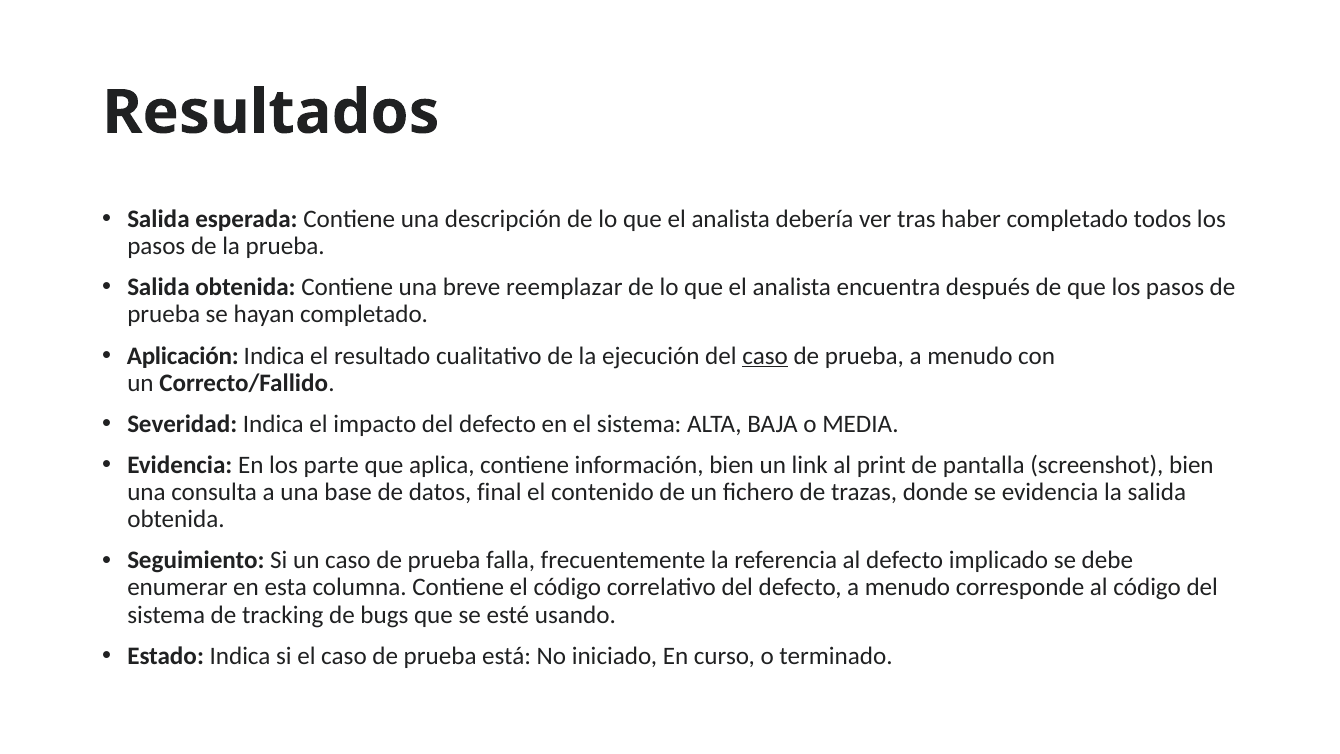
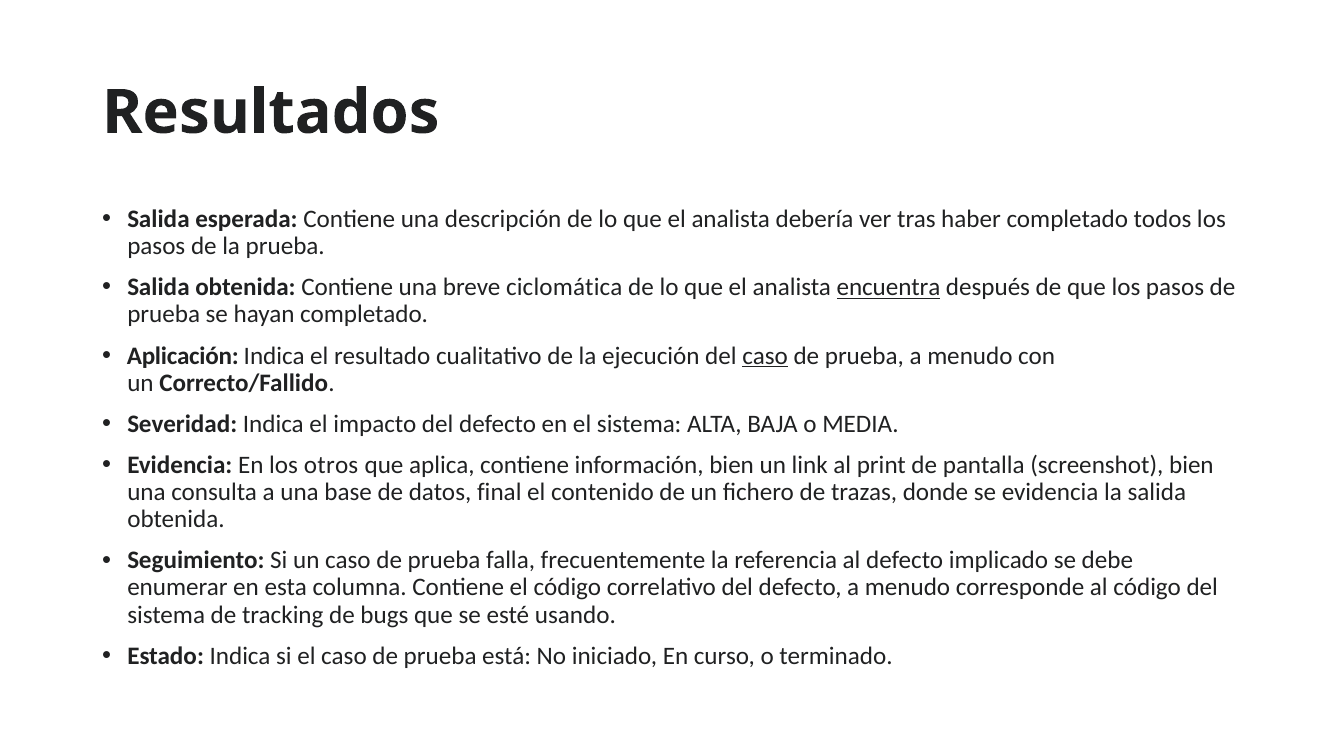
reemplazar: reemplazar -> ciclomática
encuentra underline: none -> present
parte: parte -> otros
